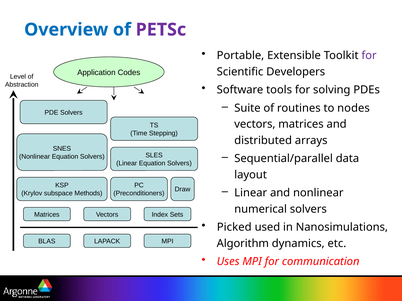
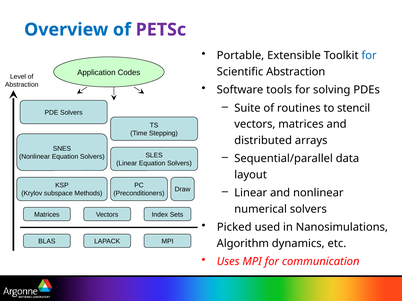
for at (369, 56) colour: purple -> blue
Scientific Developers: Developers -> Abstraction
nodes: nodes -> stencil
